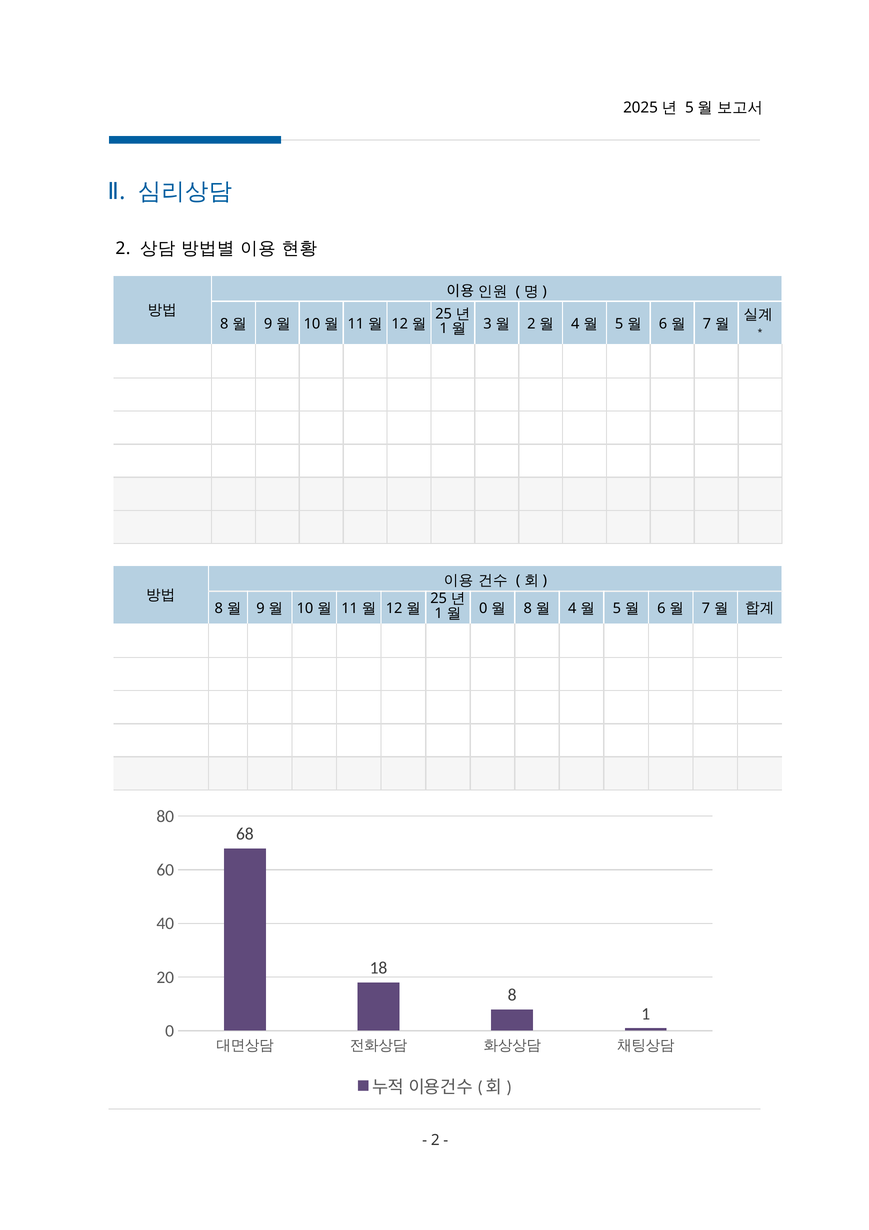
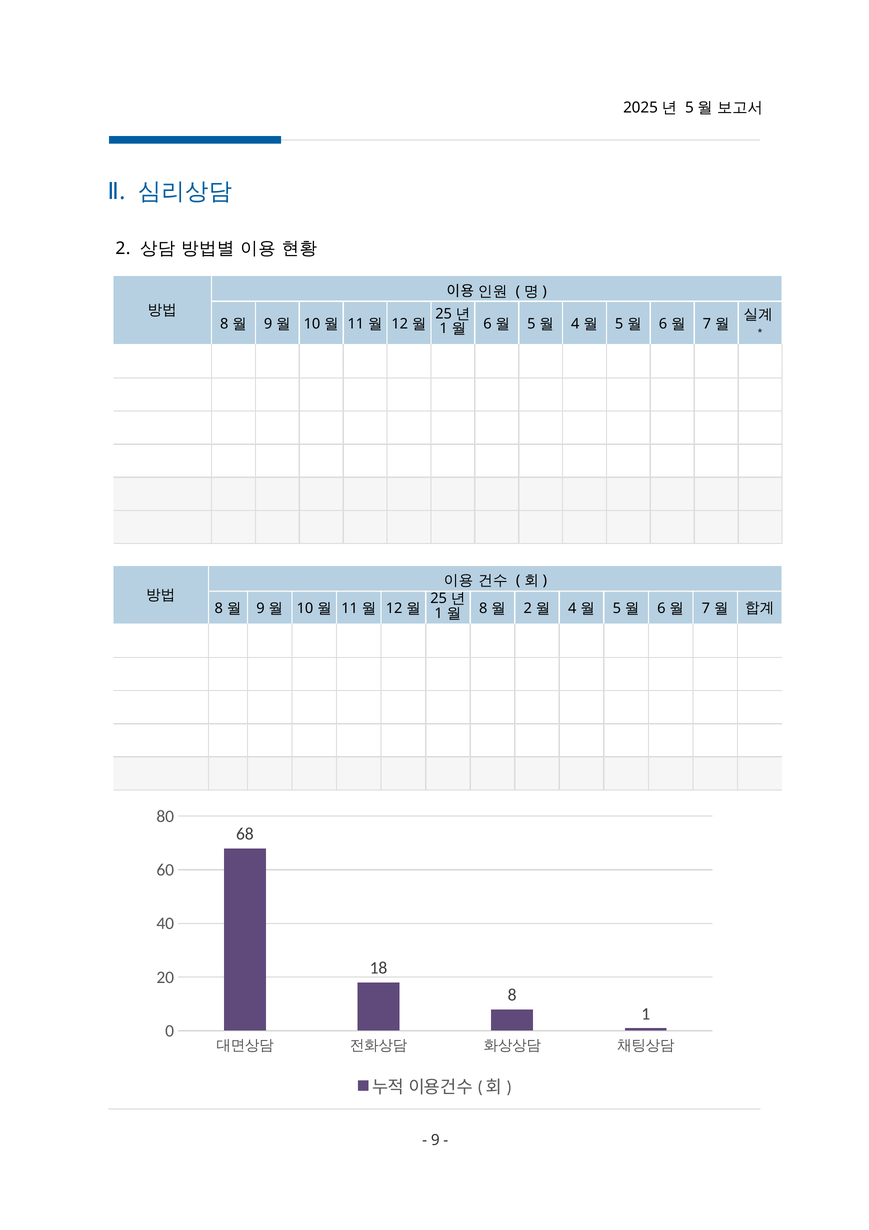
3 at (487, 324): 3 -> 6
2 at (531, 324): 2 -> 5
0 at (483, 608): 0 -> 8
8 at (528, 608): 8 -> 2
2 at (435, 1140): 2 -> 9
